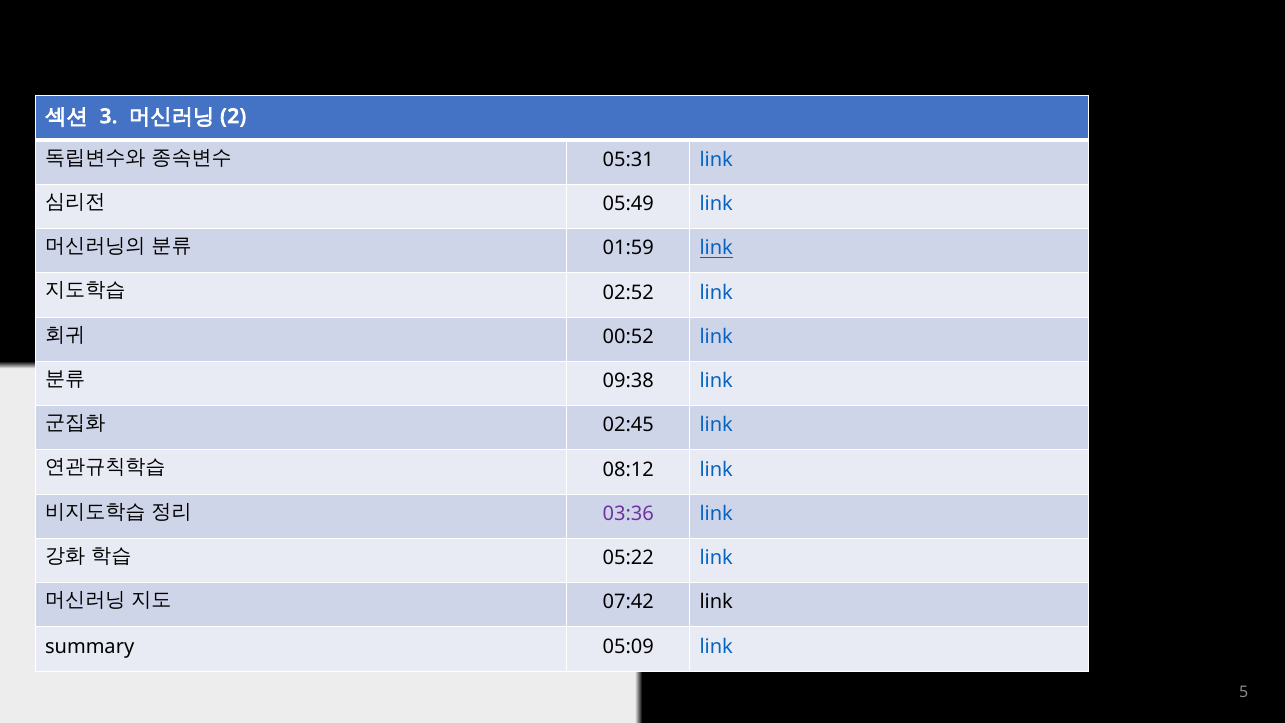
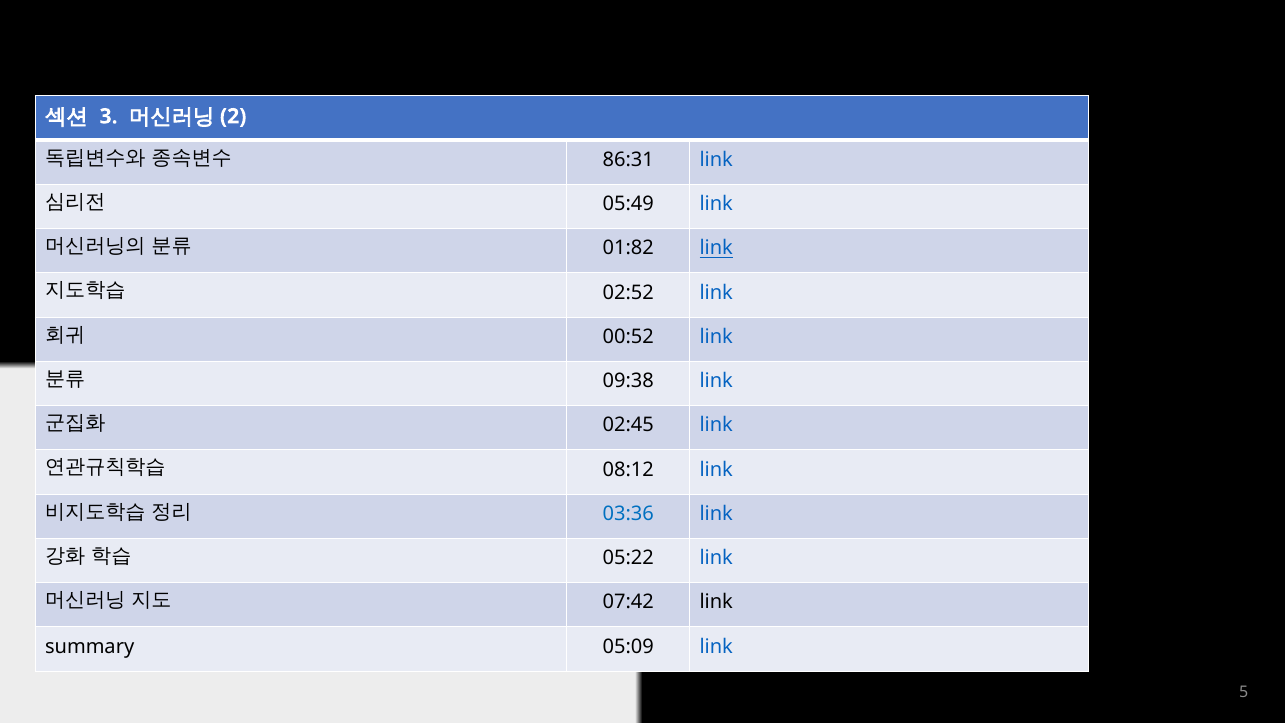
05:31: 05:31 -> 86:31
01:59: 01:59 -> 01:82
03:36 colour: purple -> blue
